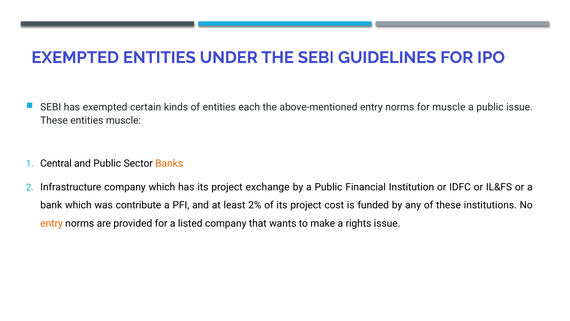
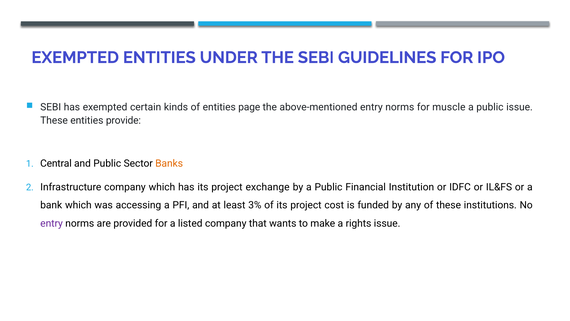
each: each -> page
entities muscle: muscle -> provide
contribute: contribute -> accessing
2%: 2% -> 3%
entry at (52, 223) colour: orange -> purple
